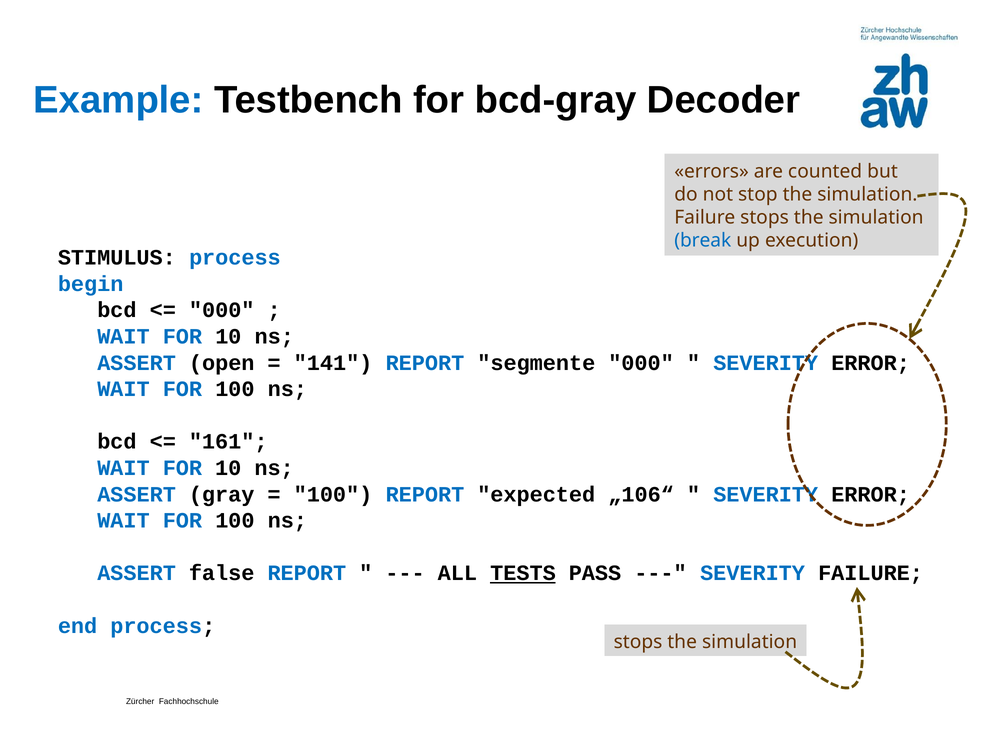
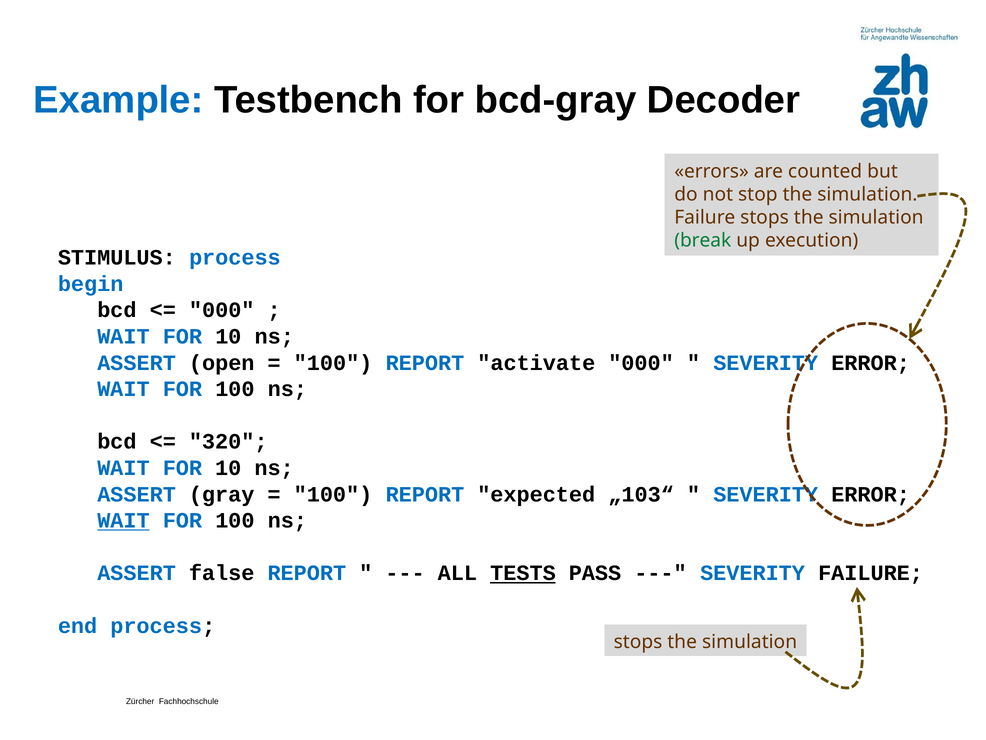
break colour: blue -> green
141 at (333, 363): 141 -> 100
segmente: segmente -> activate
161: 161 -> 320
„106“: „106“ -> „103“
WAIT at (123, 520) underline: none -> present
